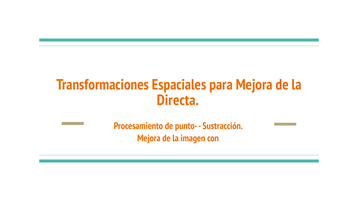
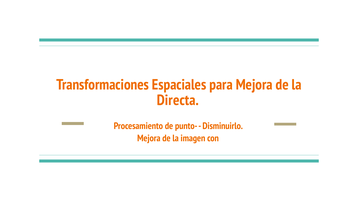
Sustracción: Sustracción -> Disminuirlo
